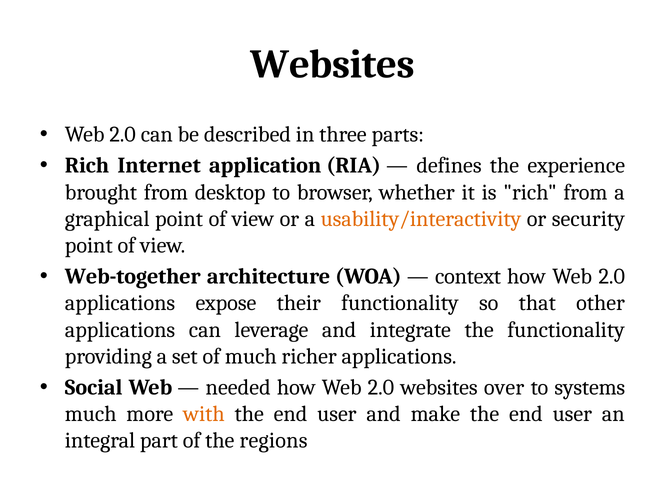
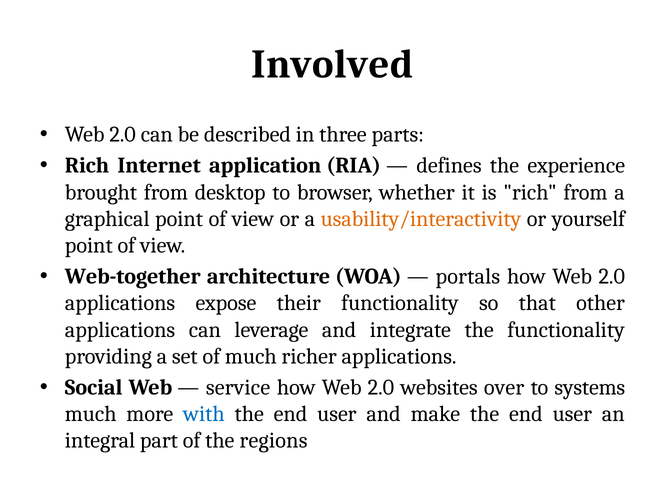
Websites at (333, 64): Websites -> Involved
security: security -> yourself
context: context -> portals
needed: needed -> service
with colour: orange -> blue
